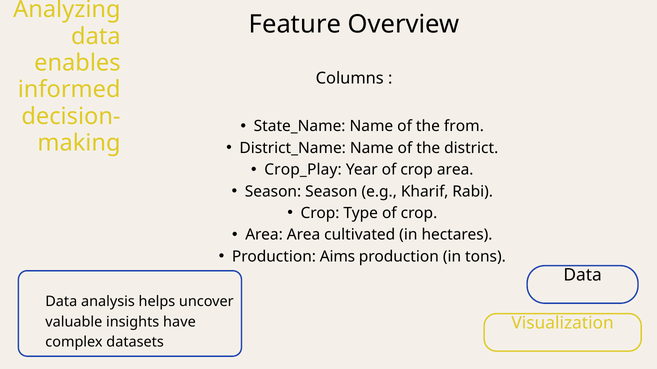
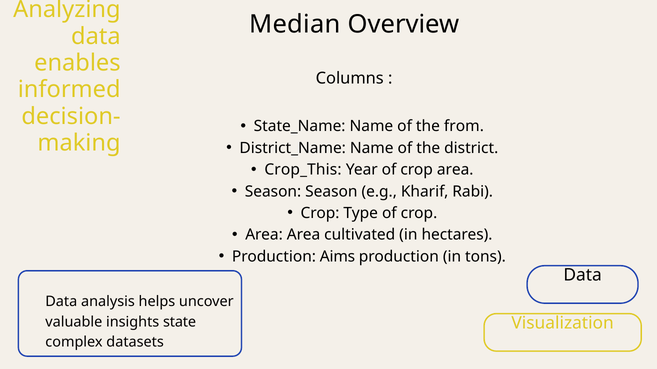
Feature: Feature -> Median
Crop_Play: Crop_Play -> Crop_This
have: have -> state
